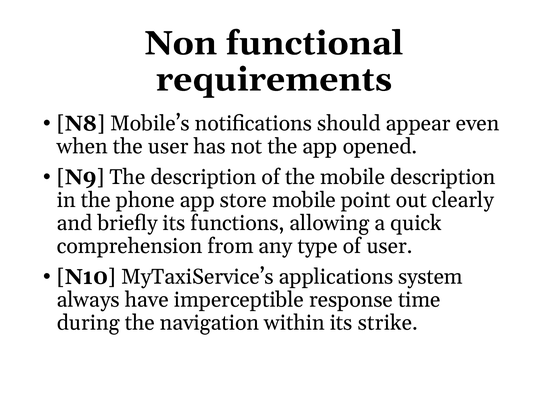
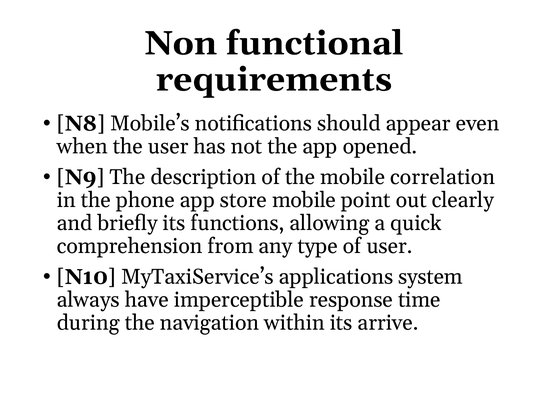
mobile description: description -> correlation
strike: strike -> arrive
